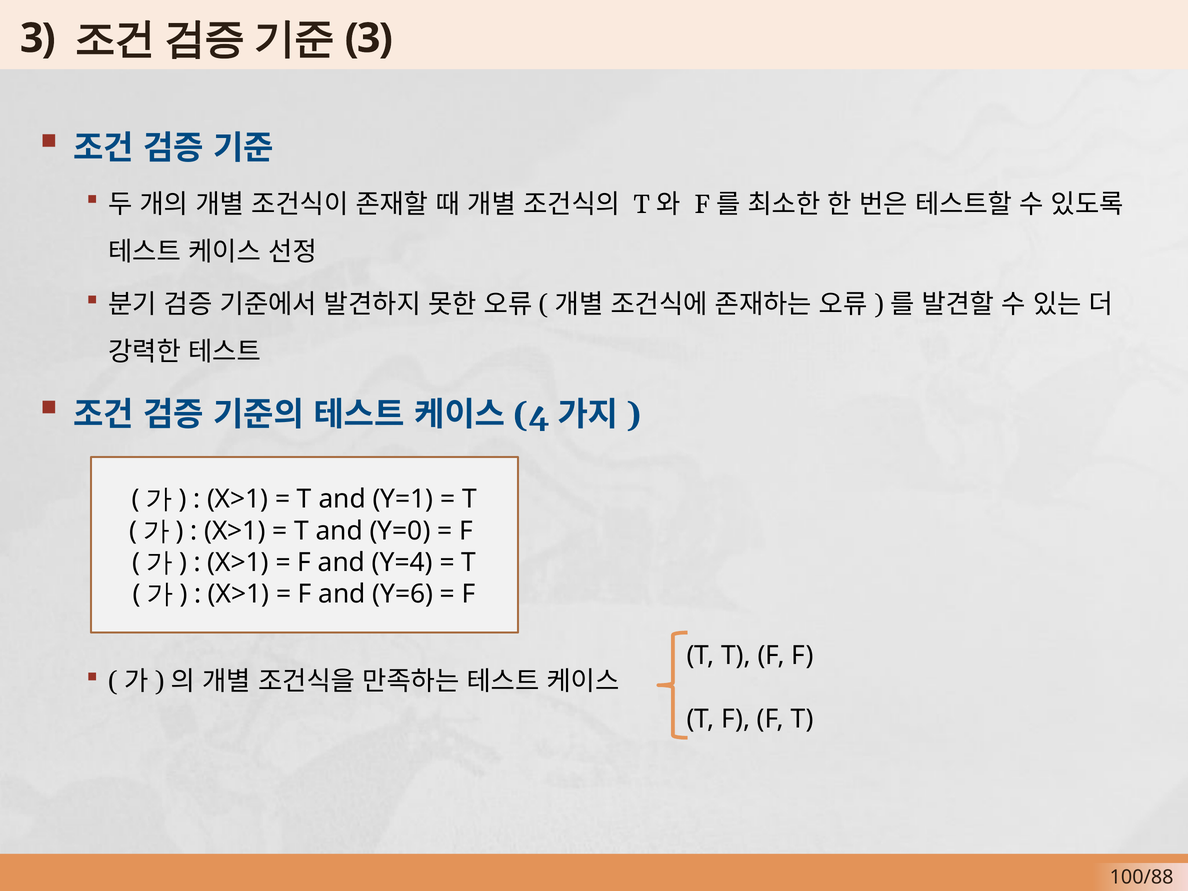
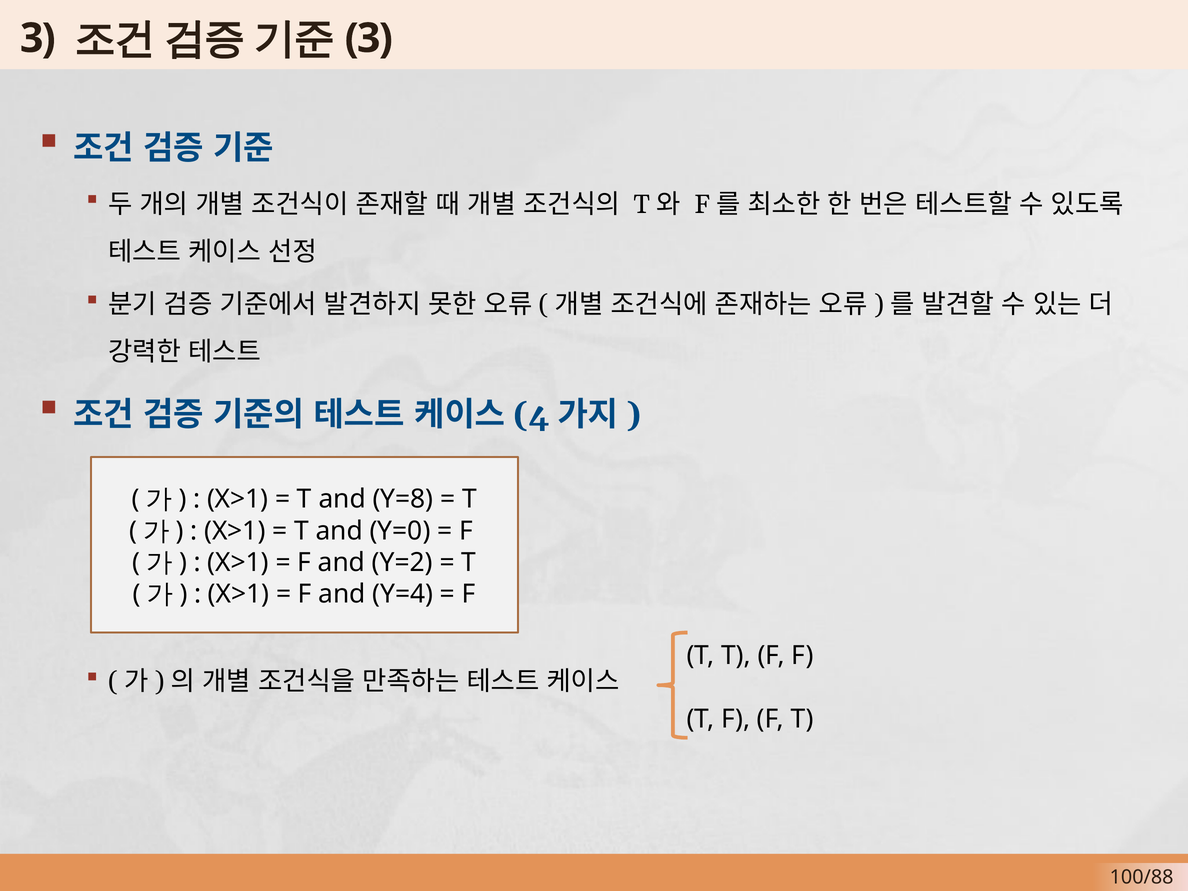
Y=1: Y=1 -> Y=8
Y=4: Y=4 -> Y=2
Y=6: Y=6 -> Y=4
